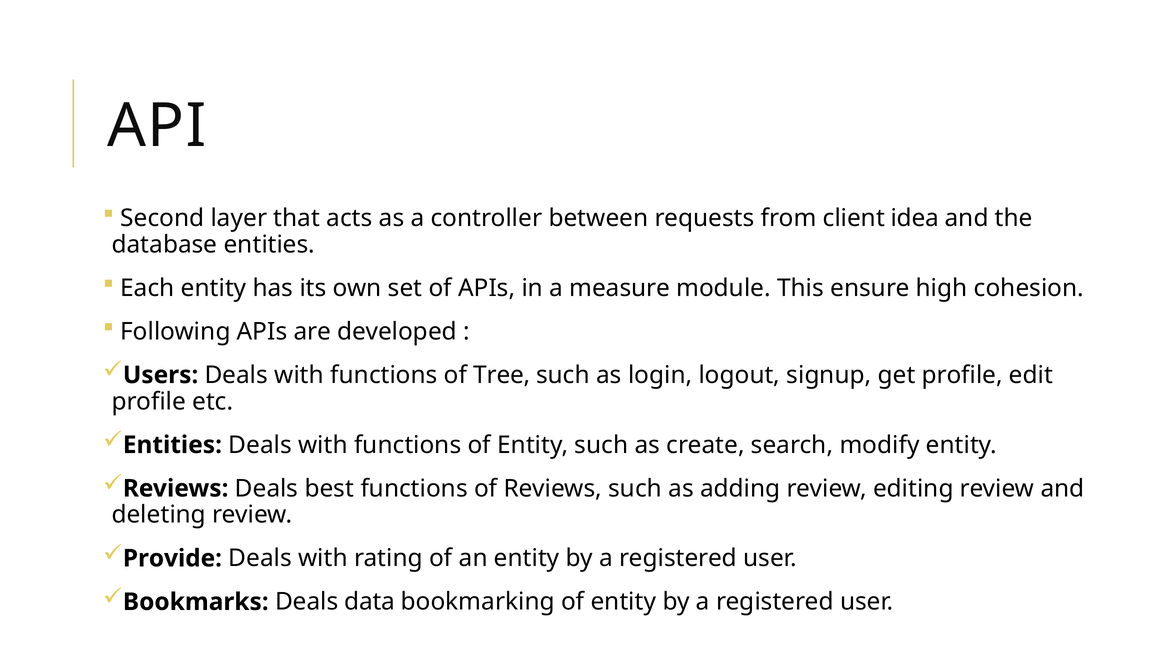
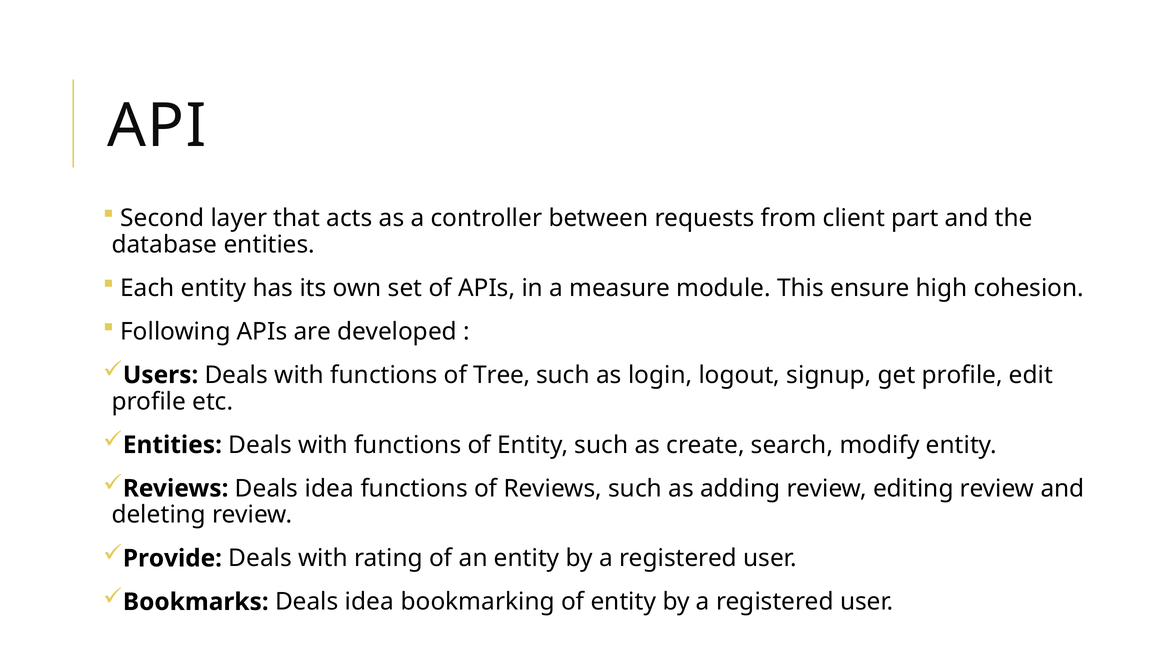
idea: idea -> part
Reviews Deals best: best -> idea
Bookmarks Deals data: data -> idea
